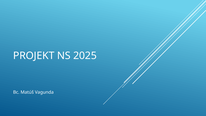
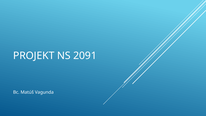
2025: 2025 -> 2091
